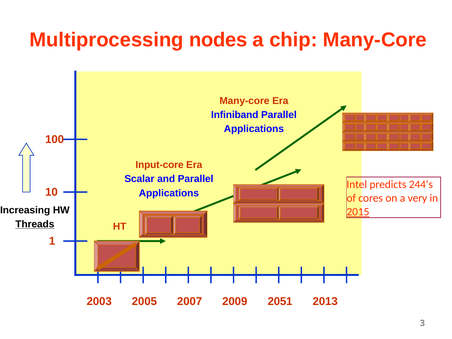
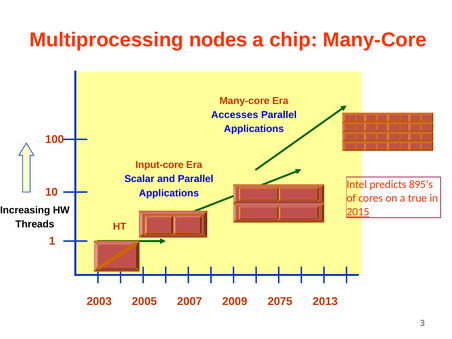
Infiniband: Infiniband -> Accesses
244’s: 244’s -> 895’s
very: very -> true
Threads underline: present -> none
2051: 2051 -> 2075
